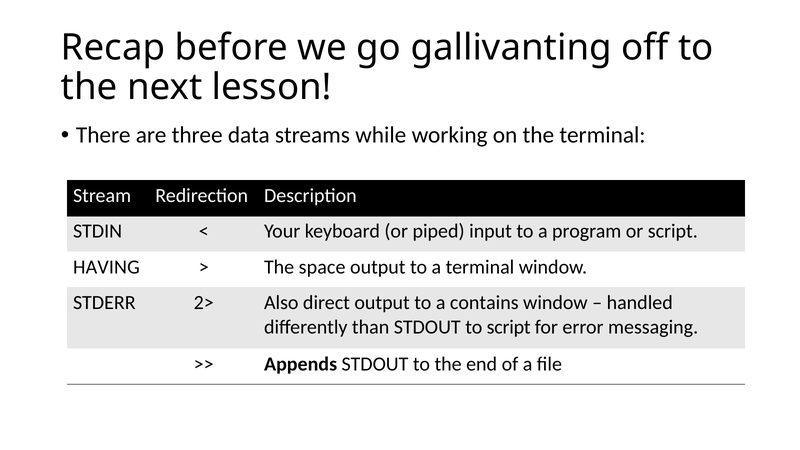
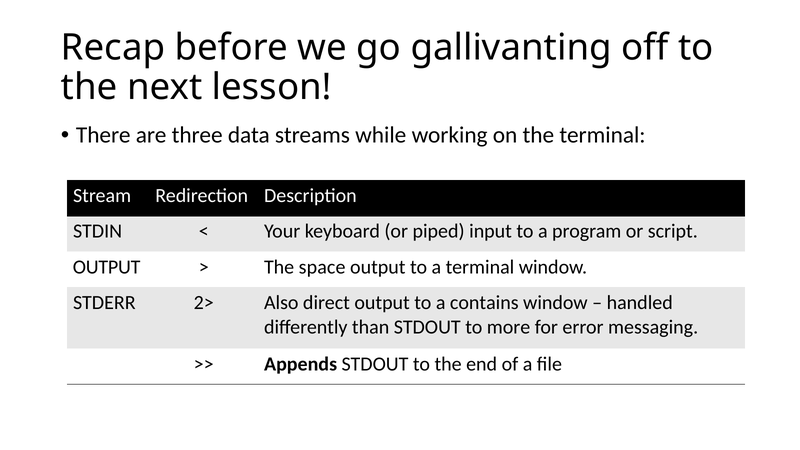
HAVING at (106, 267): HAVING -> OUTPUT
to script: script -> more
